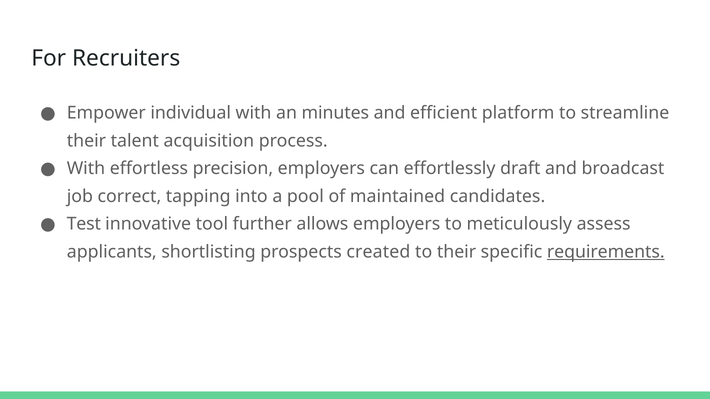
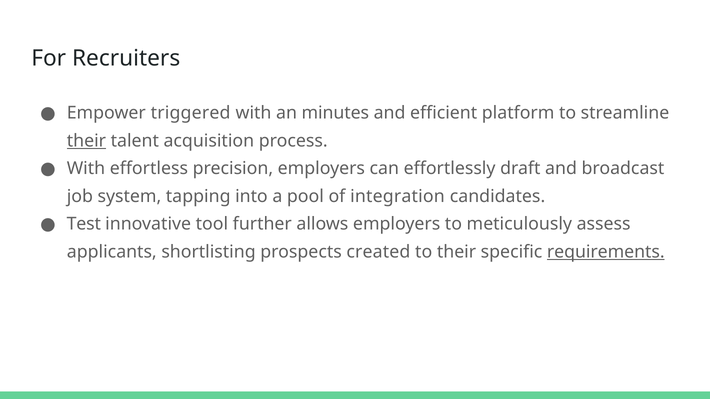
individual: individual -> triggered
their at (86, 141) underline: none -> present
correct: correct -> system
maintained: maintained -> integration
